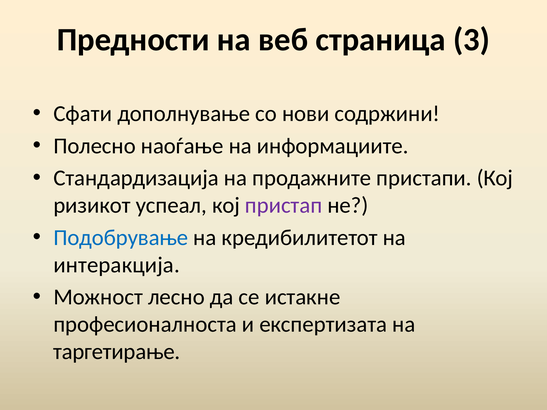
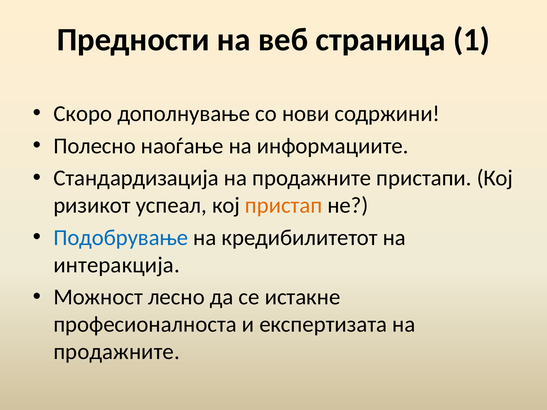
3: 3 -> 1
Сфати: Сфати -> Скоро
пристап colour: purple -> orange
таргетирање at (117, 352): таргетирање -> продажните
